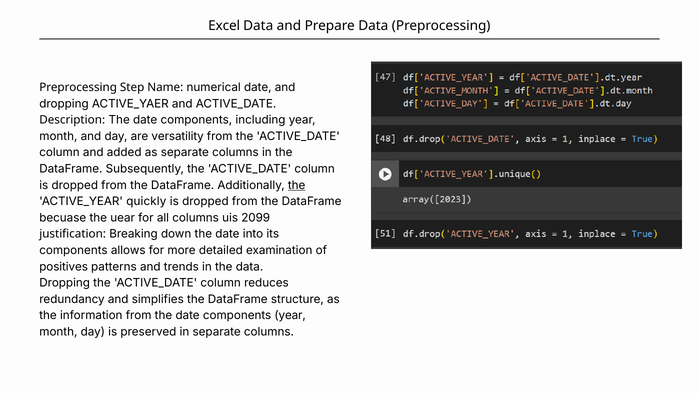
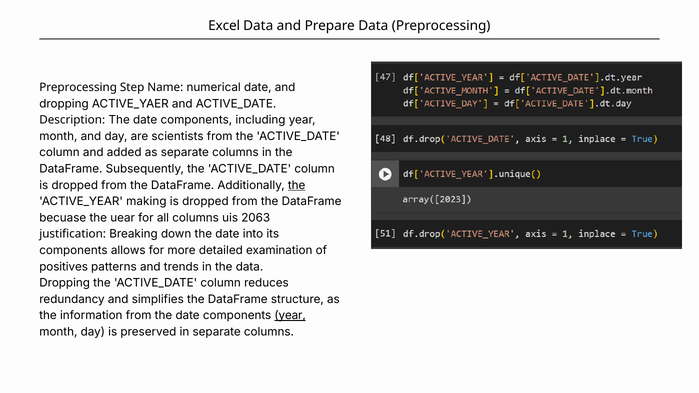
versatility: versatility -> scientists
quickly: quickly -> making
2099: 2099 -> 2063
year at (290, 316) underline: none -> present
